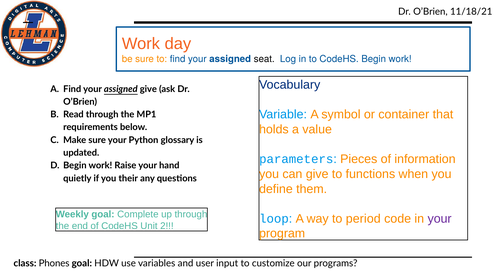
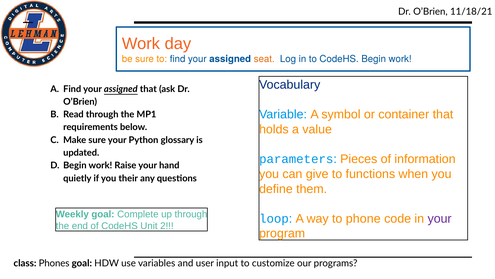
seat colour: black -> orange
assigned give: give -> that
period: period -> phone
